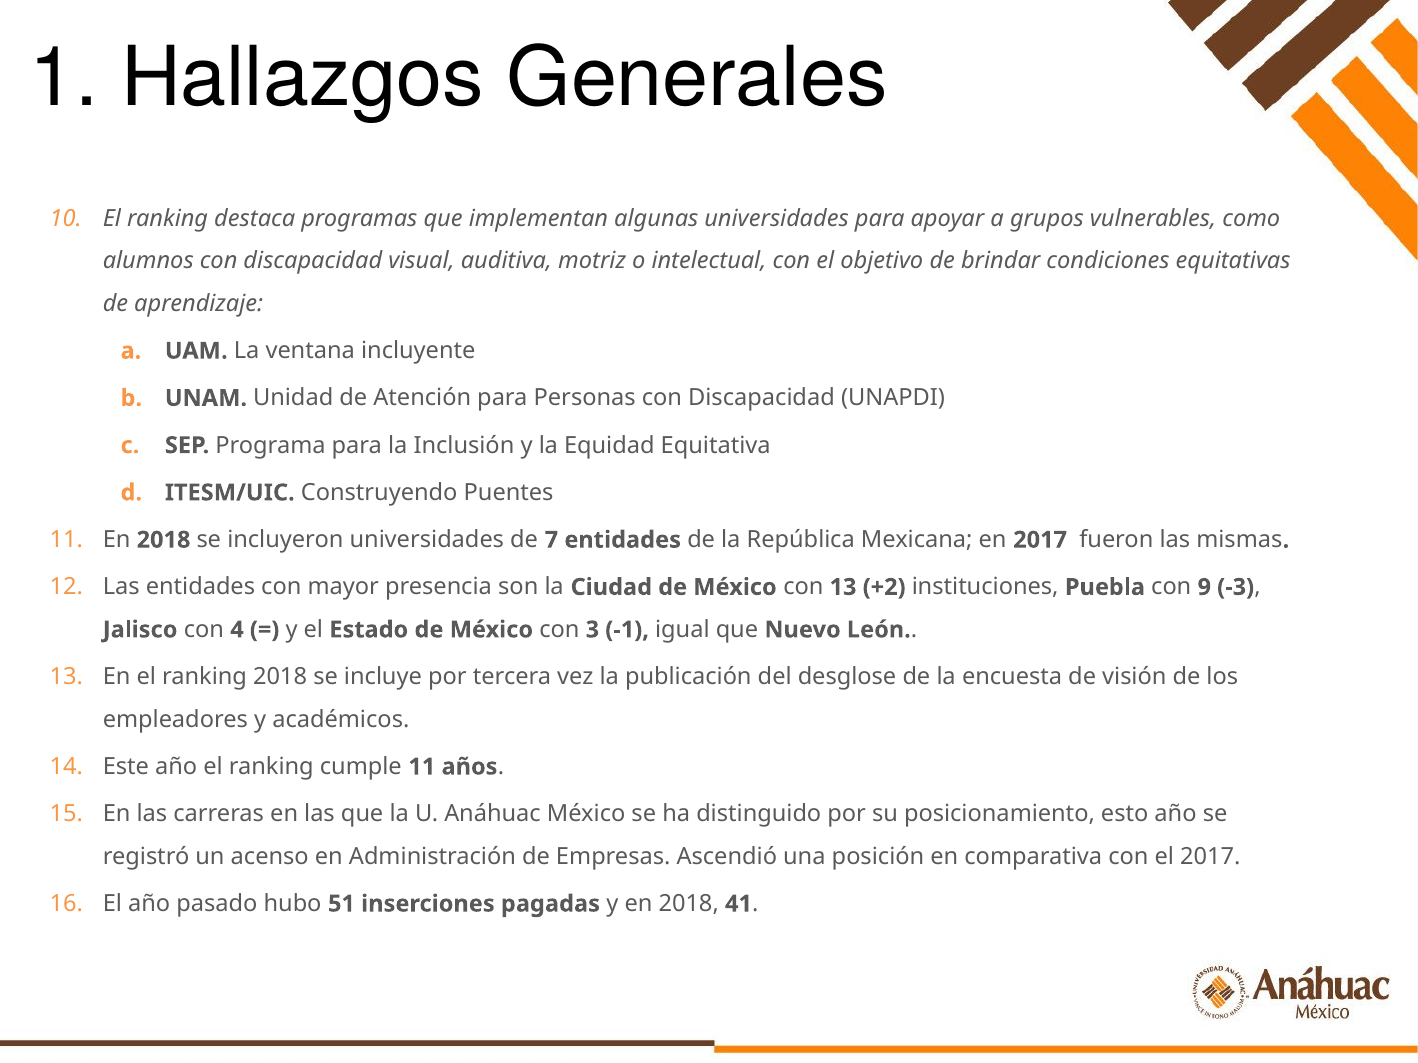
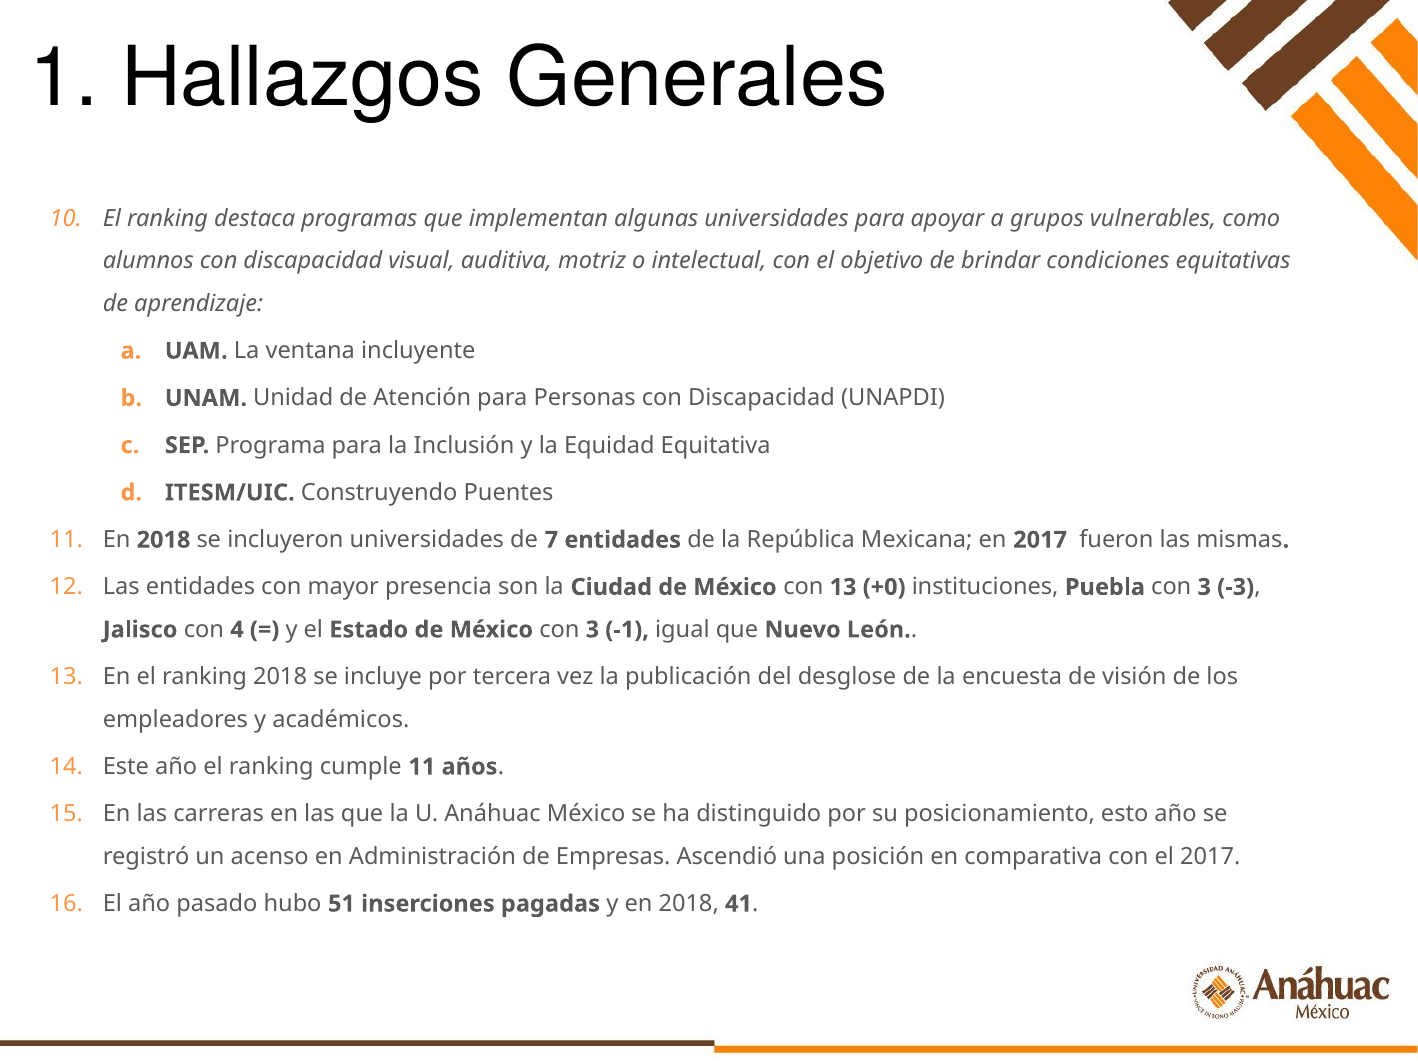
+2: +2 -> +0
Puebla con 9: 9 -> 3
